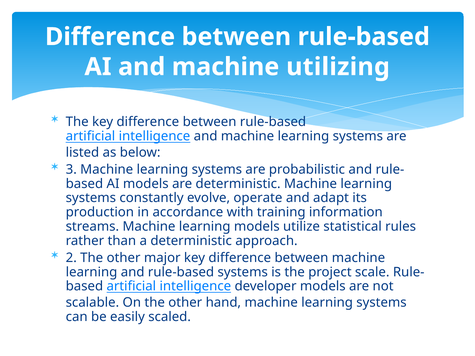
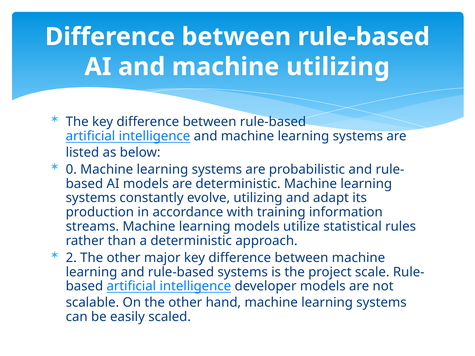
3: 3 -> 0
evolve operate: operate -> utilizing
